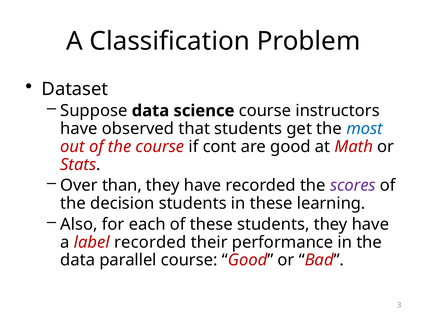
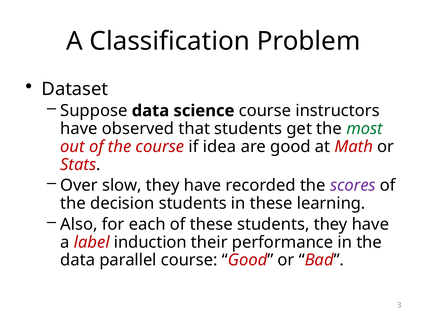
most colour: blue -> green
cont: cont -> idea
than: than -> slow
label recorded: recorded -> induction
